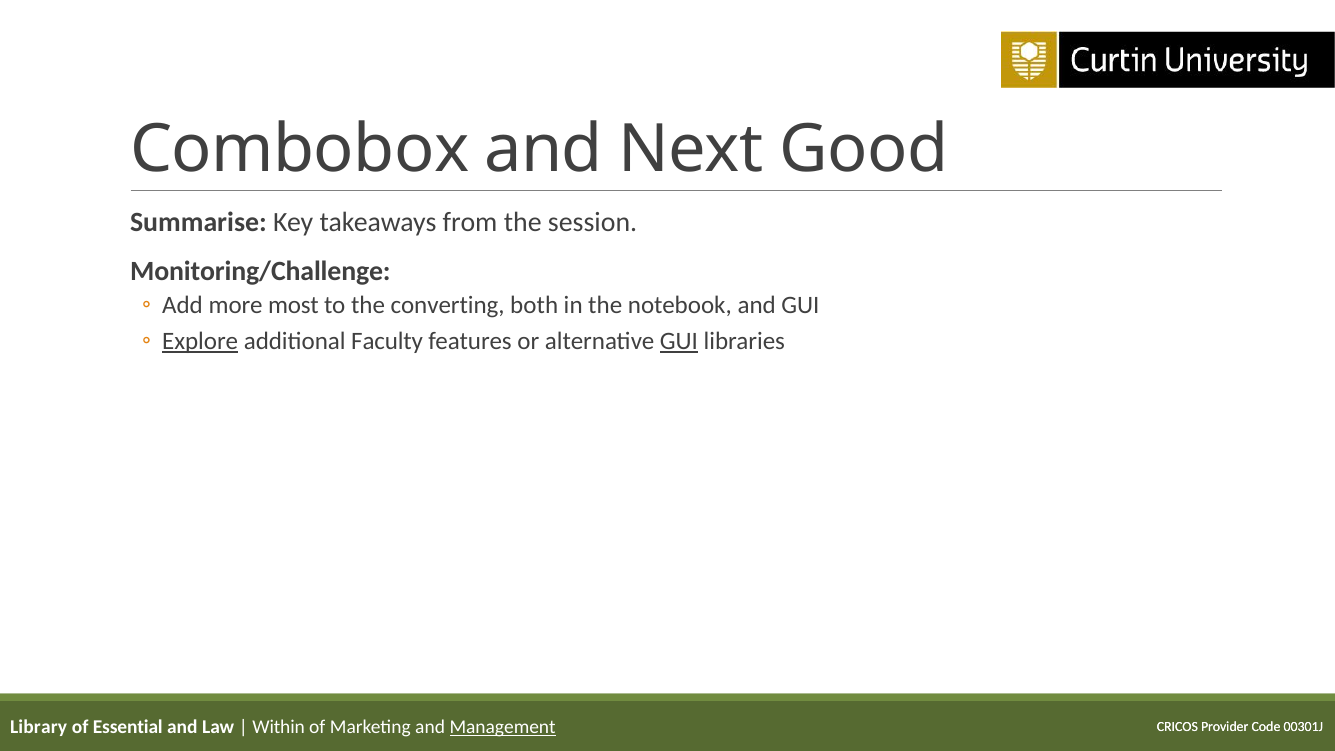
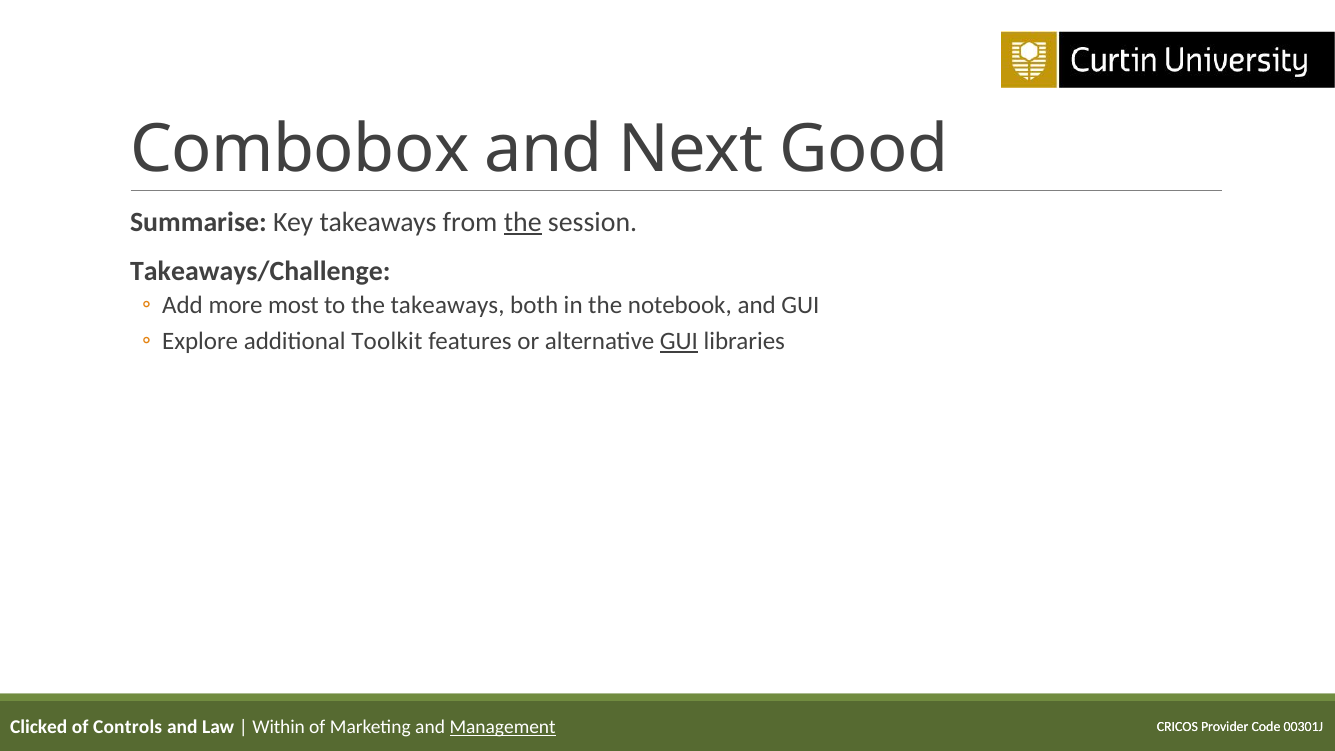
the at (523, 222) underline: none -> present
Monitoring/Challenge: Monitoring/Challenge -> Takeaways/Challenge
the converting: converting -> takeaways
Explore underline: present -> none
Faculty: Faculty -> Toolkit
Library: Library -> Clicked
Essential: Essential -> Controls
